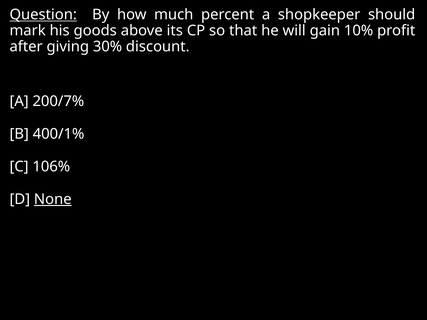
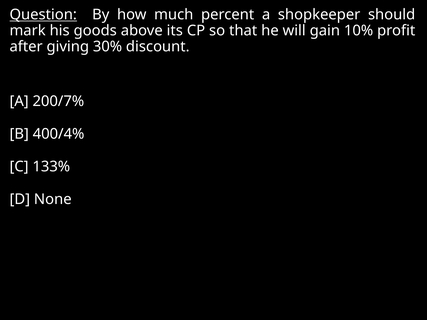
400/1%: 400/1% -> 400/4%
106%: 106% -> 133%
None underline: present -> none
